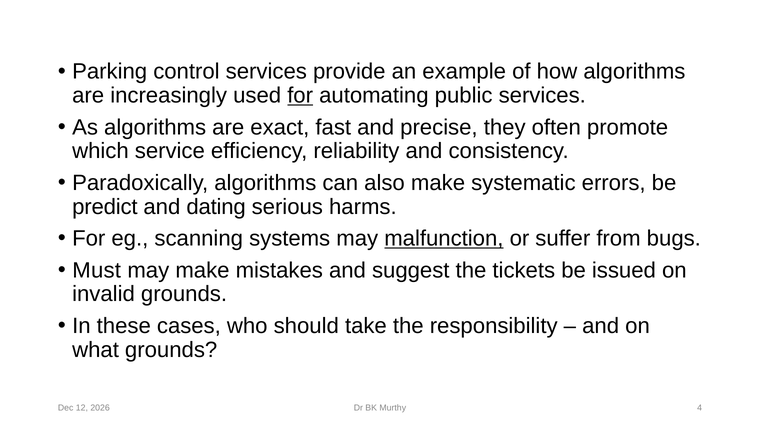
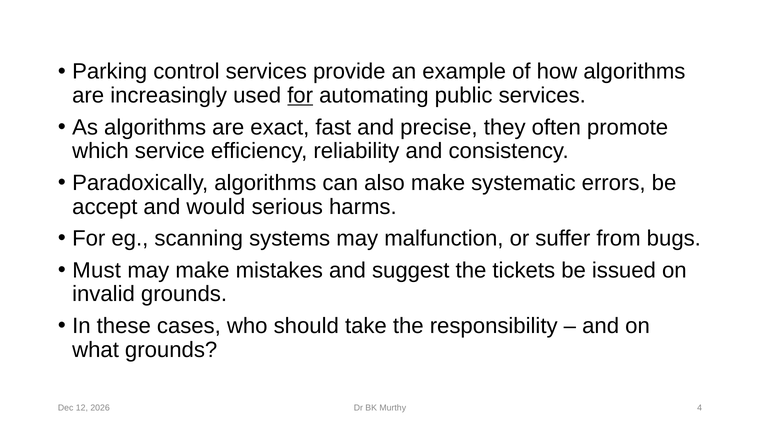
predict: predict -> accept
dating: dating -> would
malfunction underline: present -> none
